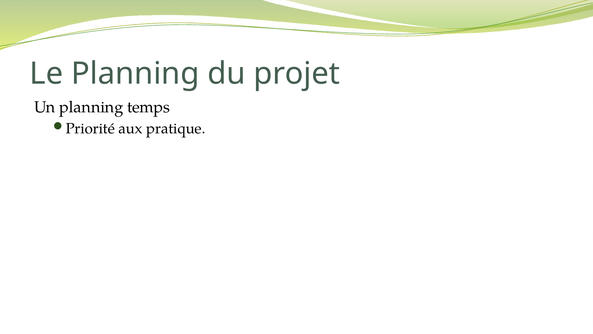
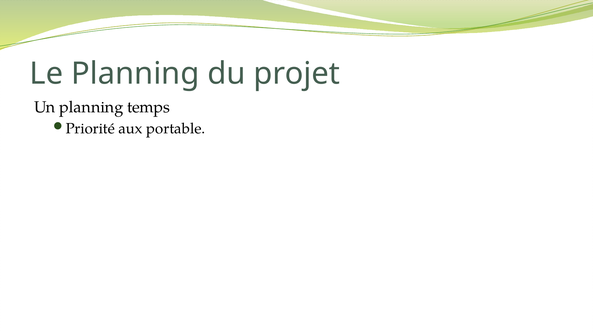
pratique: pratique -> portable
